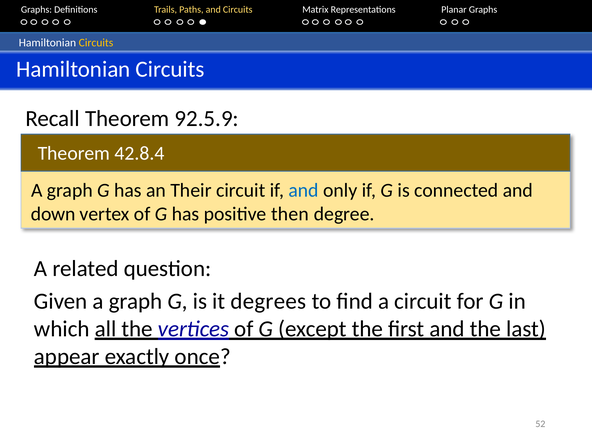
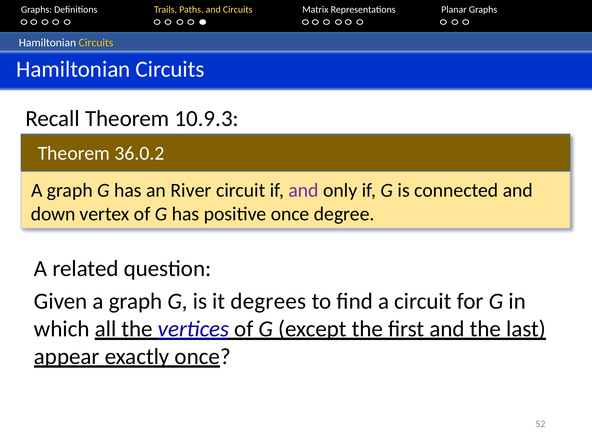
92.5.9: 92.5.9 -> 10.9.3
42.8.4: 42.8.4 -> 36.0.2
Their: Their -> River
and at (304, 190) colour: blue -> purple
positive then: then -> once
